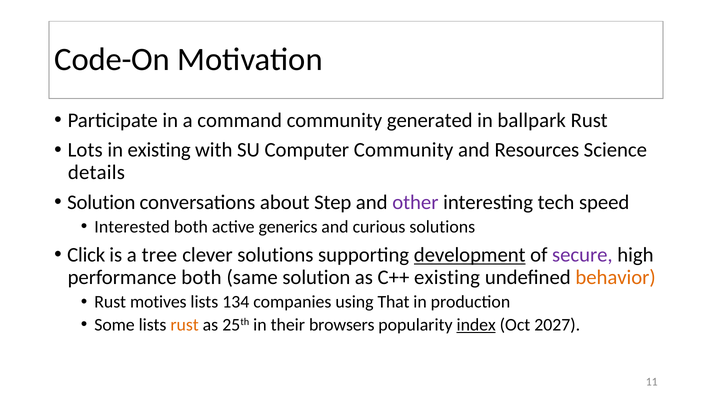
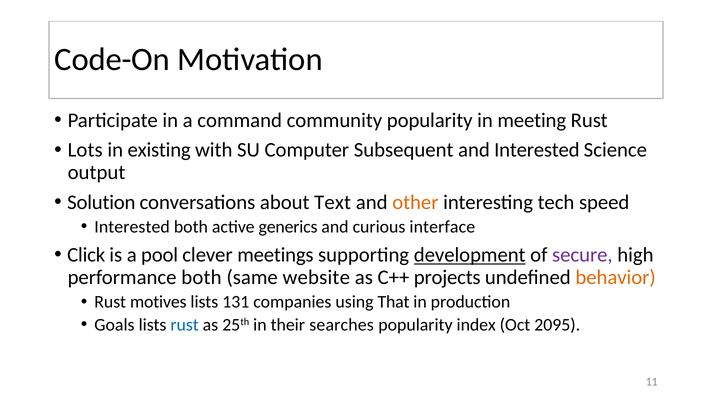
community generated: generated -> popularity
ballpark: ballpark -> meeting
Computer Community: Community -> Subsequent
and Resources: Resources -> Interested
details: details -> output
Step: Step -> Text
other colour: purple -> orange
curious solutions: solutions -> interface
tree: tree -> pool
clever solutions: solutions -> meetings
same solution: solution -> website
C++ existing: existing -> projects
134: 134 -> 131
Some: Some -> Goals
rust at (185, 325) colour: orange -> blue
browsers: browsers -> searches
index underline: present -> none
2027: 2027 -> 2095
